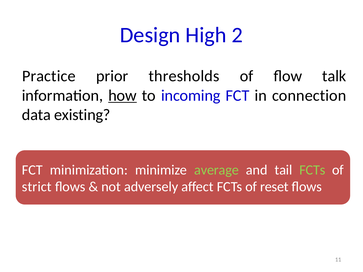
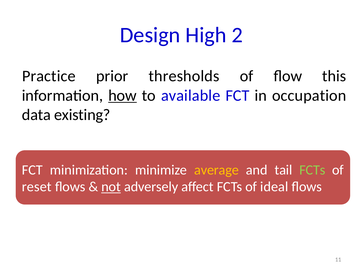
talk: talk -> this
incoming: incoming -> available
connection: connection -> occupation
average colour: light green -> yellow
strict: strict -> reset
not underline: none -> present
reset: reset -> ideal
